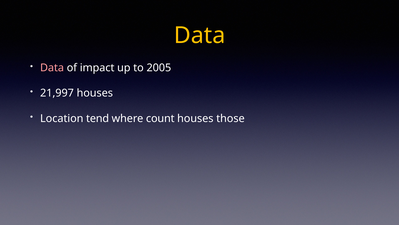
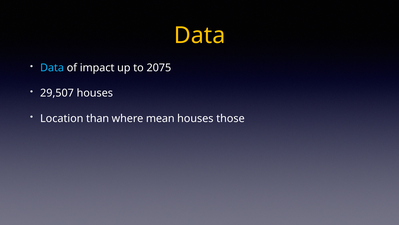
Data at (52, 68) colour: pink -> light blue
2005: 2005 -> 2075
21,997: 21,997 -> 29,507
tend: tend -> than
count: count -> mean
